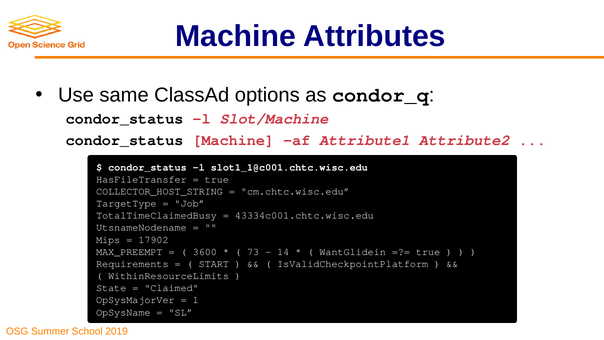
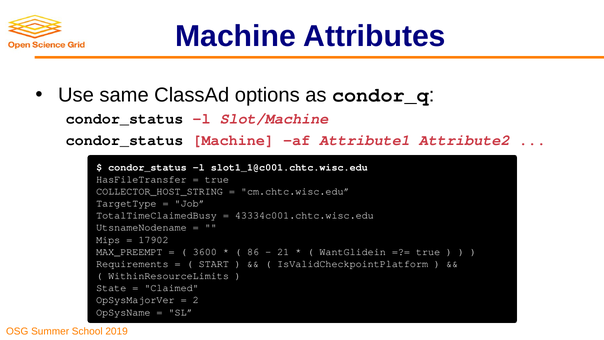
73: 73 -> 86
14: 14 -> 21
1: 1 -> 2
